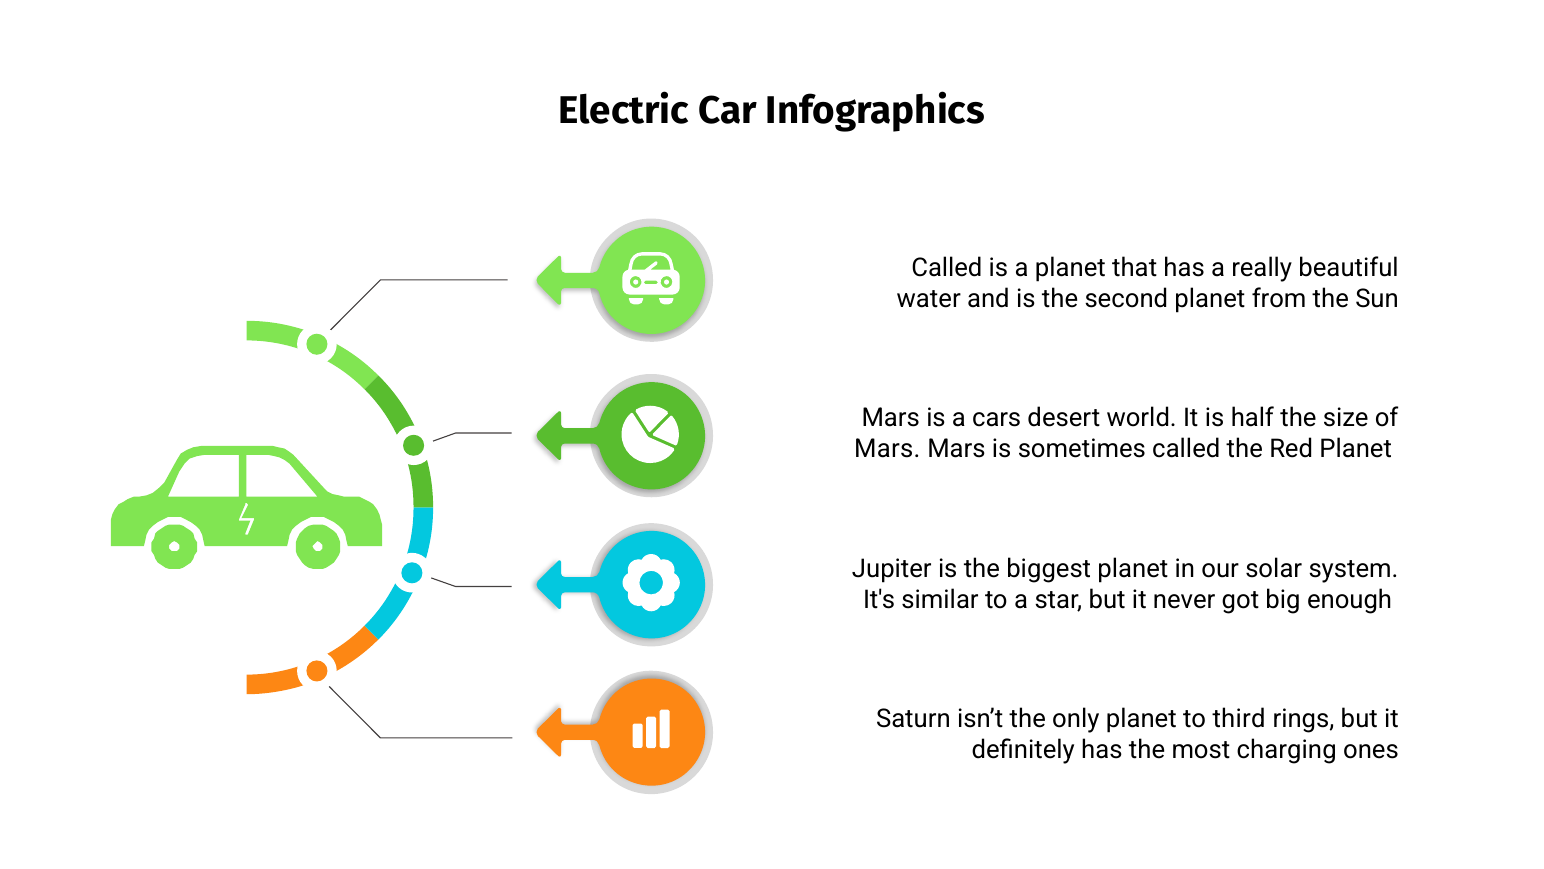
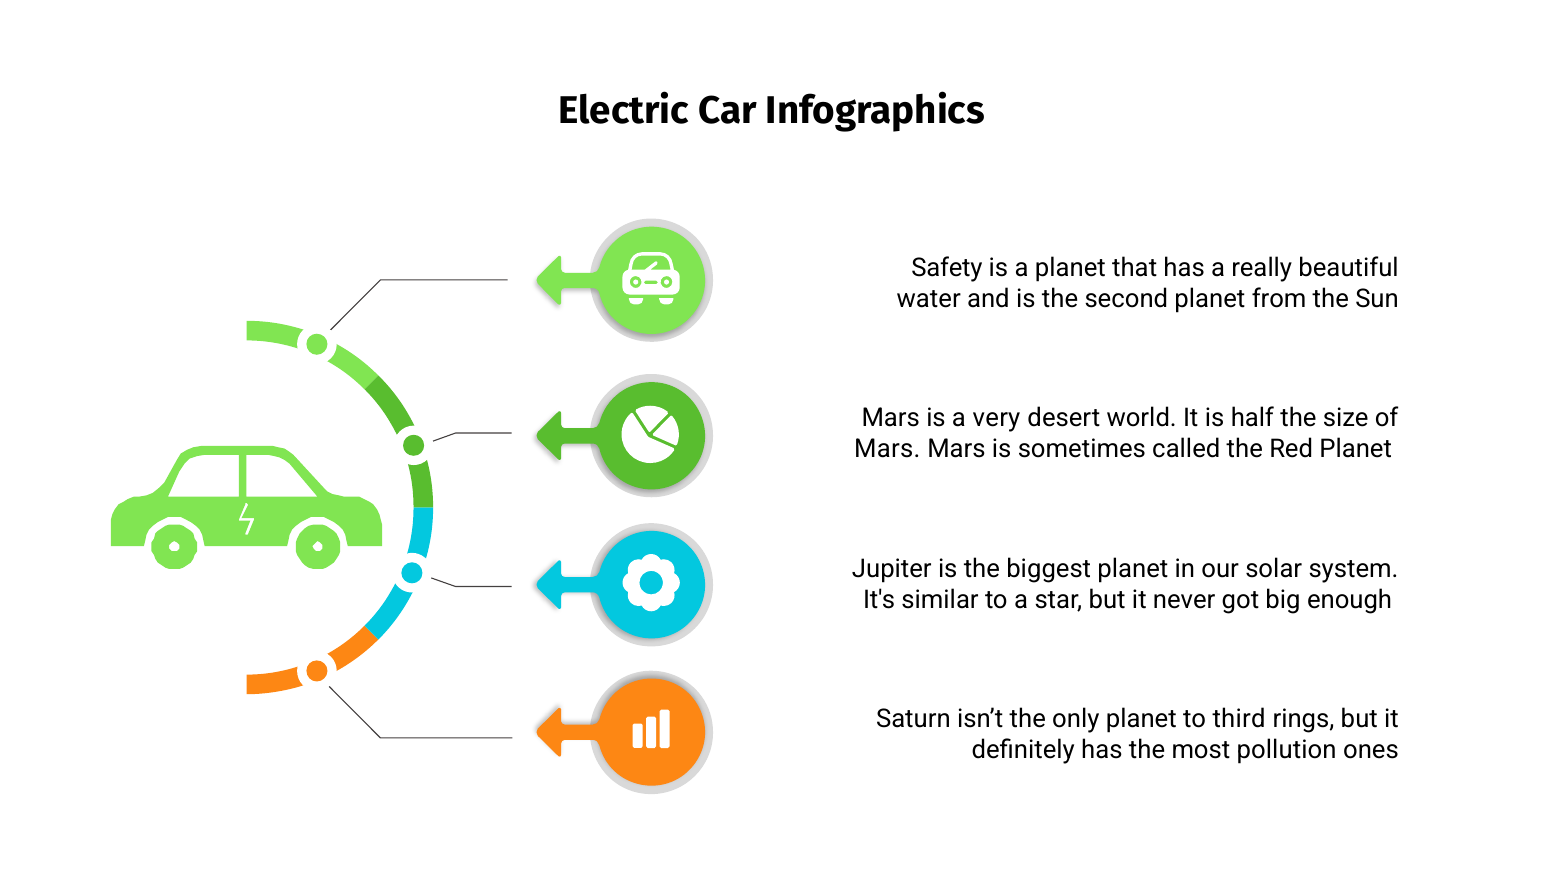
Called at (947, 268): Called -> Safety
cars: cars -> very
charging: charging -> pollution
